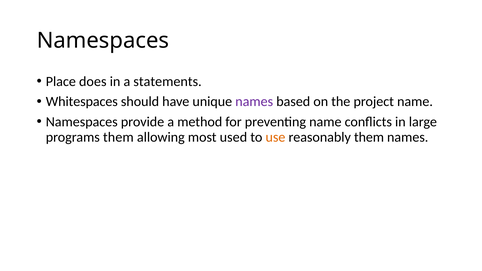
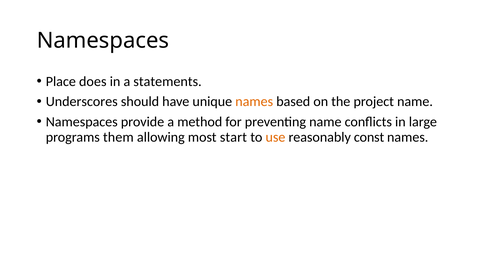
Whitespaces: Whitespaces -> Underscores
names at (254, 102) colour: purple -> orange
used: used -> start
reasonably them: them -> const
